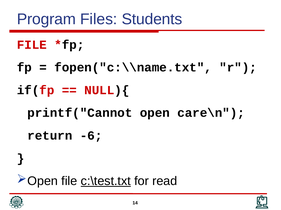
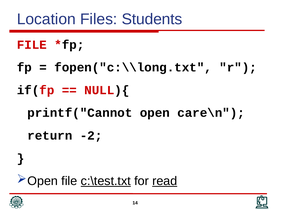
Program: Program -> Location
fopen("c:\\name.txt: fopen("c:\\name.txt -> fopen("c:\\long.txt
-6: -6 -> -2
read underline: none -> present
